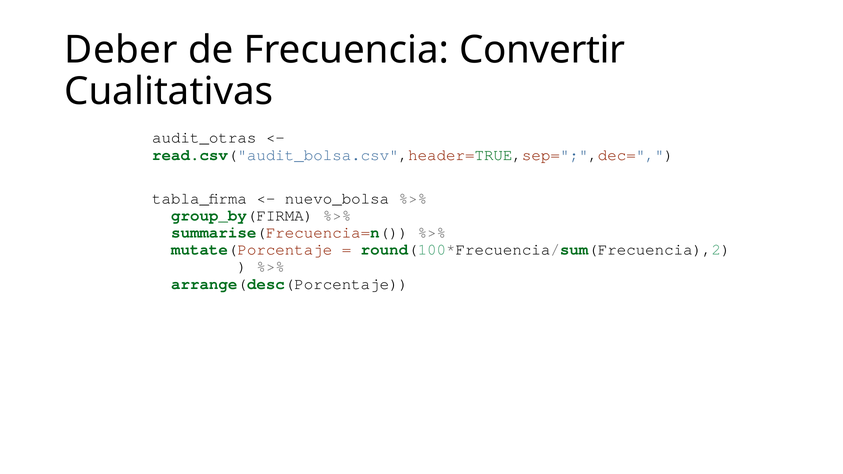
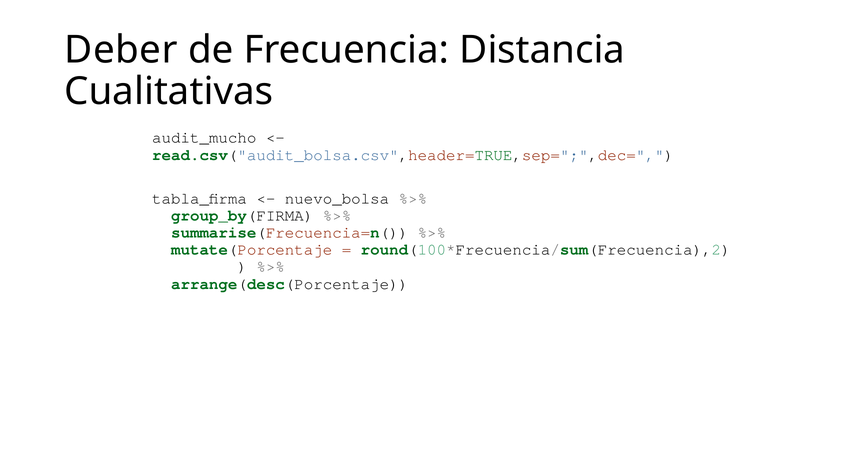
Convertir: Convertir -> Distancia
audit_otras: audit_otras -> audit_mucho
